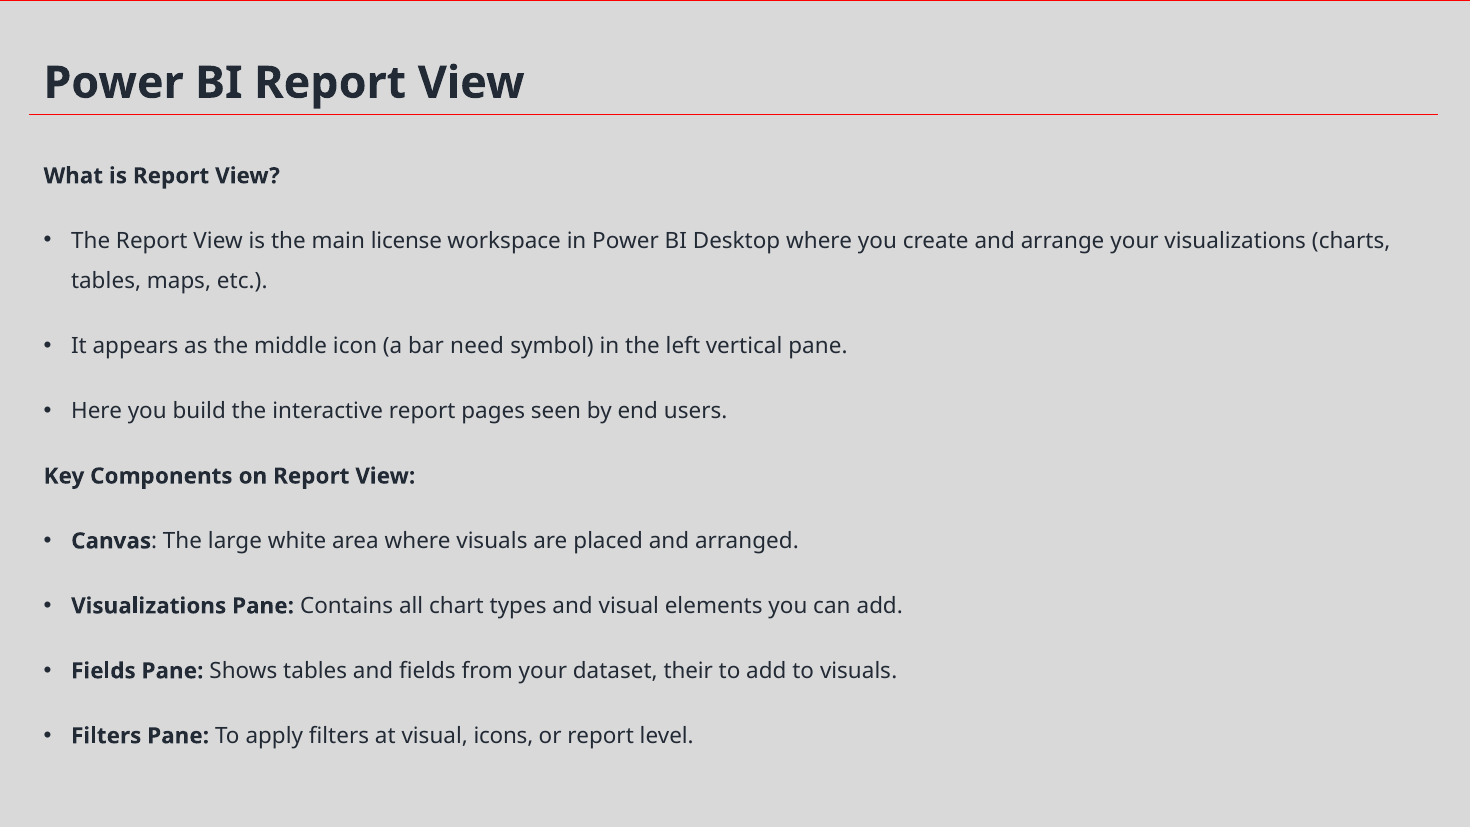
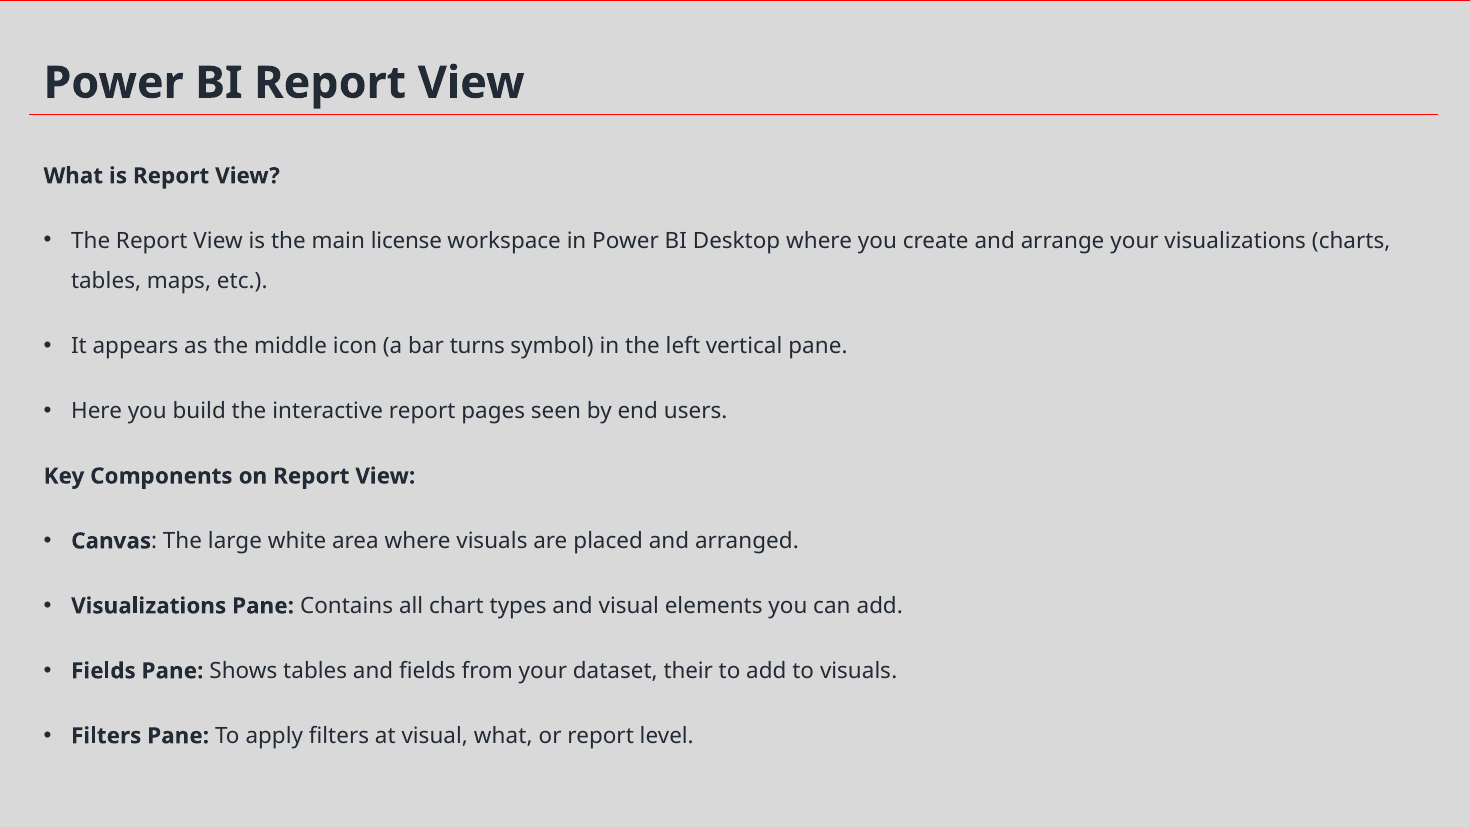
need: need -> turns
visual icons: icons -> what
